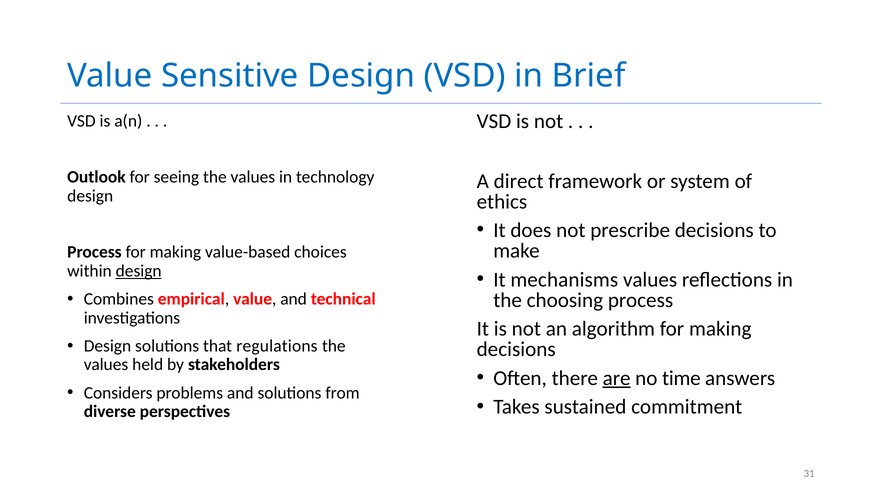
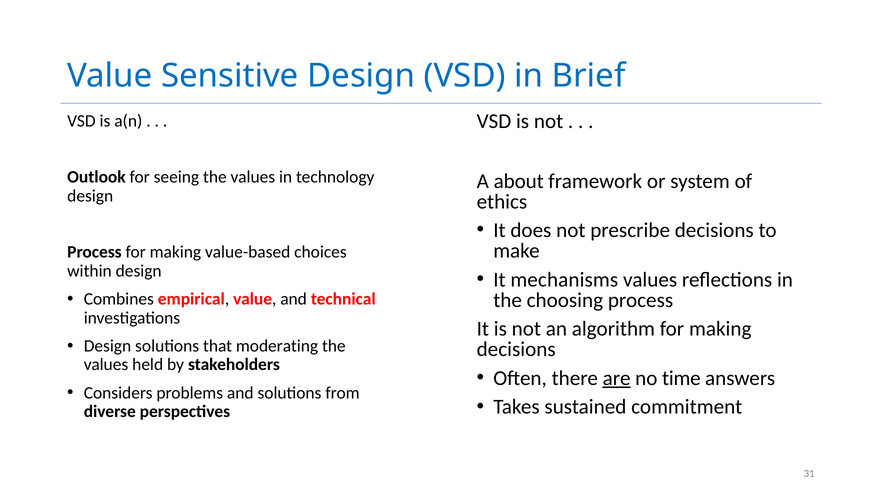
direct: direct -> about
design at (139, 271) underline: present -> none
regulations: regulations -> moderating
